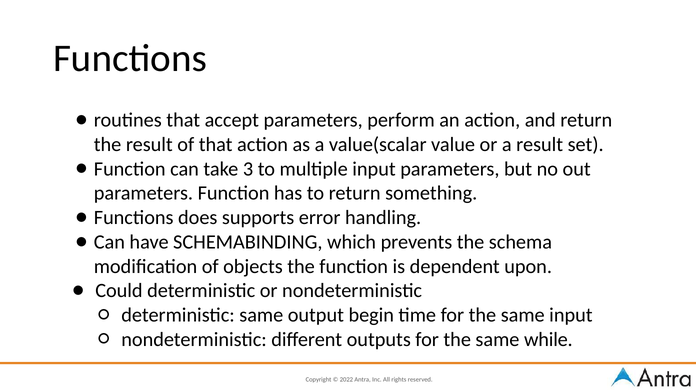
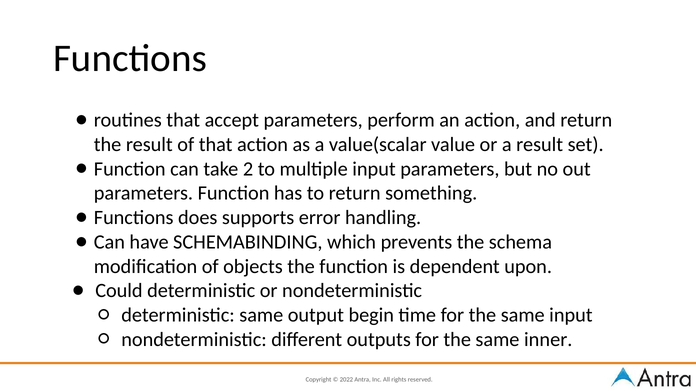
3: 3 -> 2
while: while -> inner
